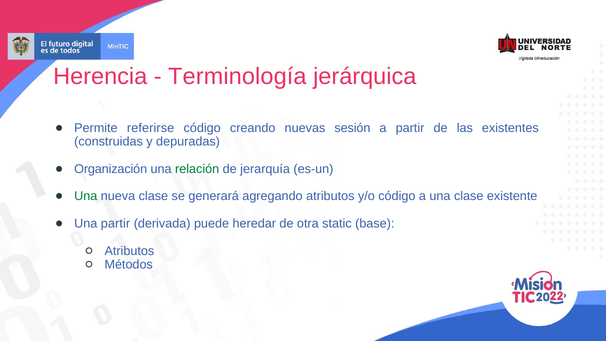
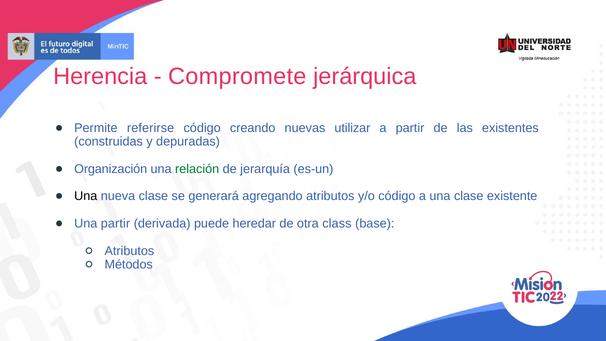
Terminología: Terminología -> Compromete
sesión: sesión -> utilizar
Una at (86, 196) colour: green -> black
static: static -> class
